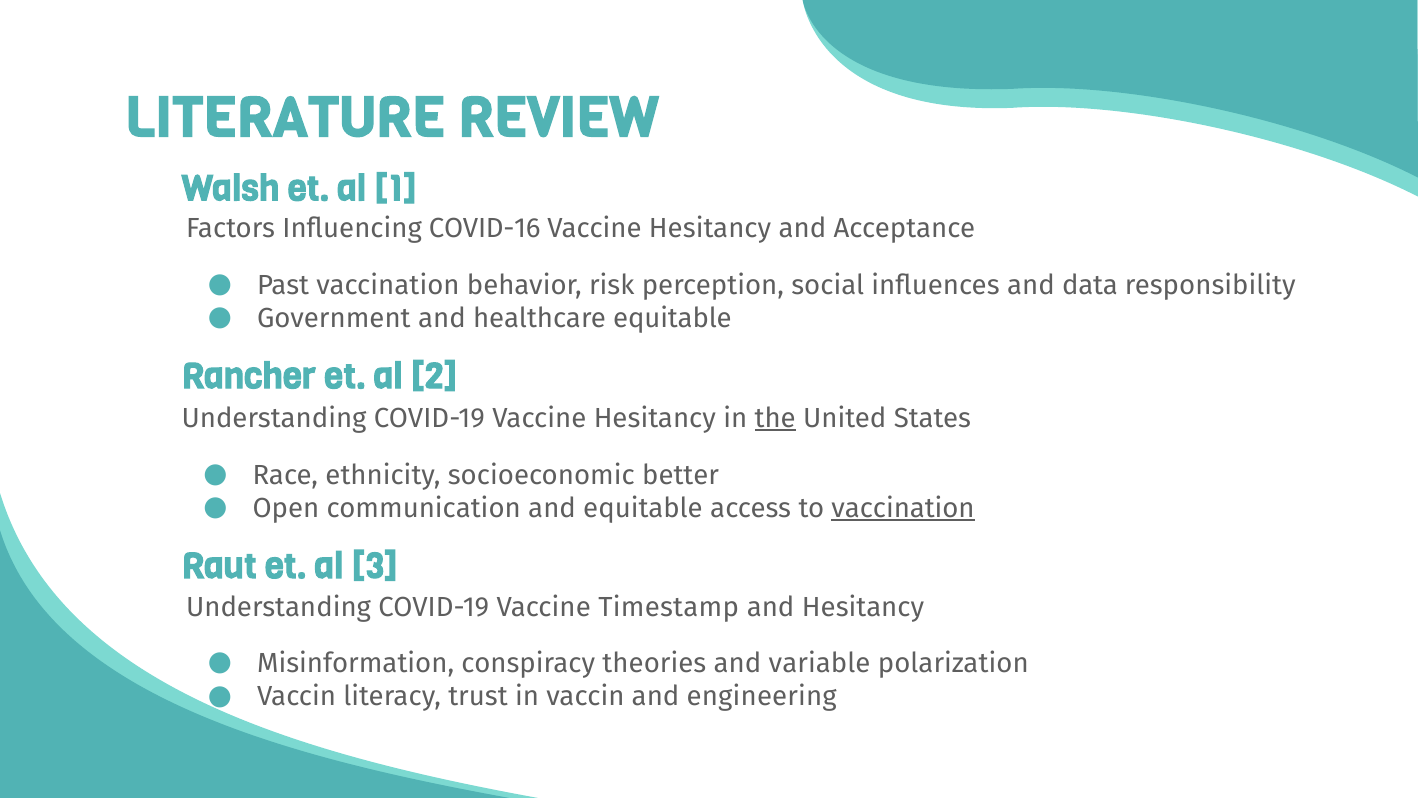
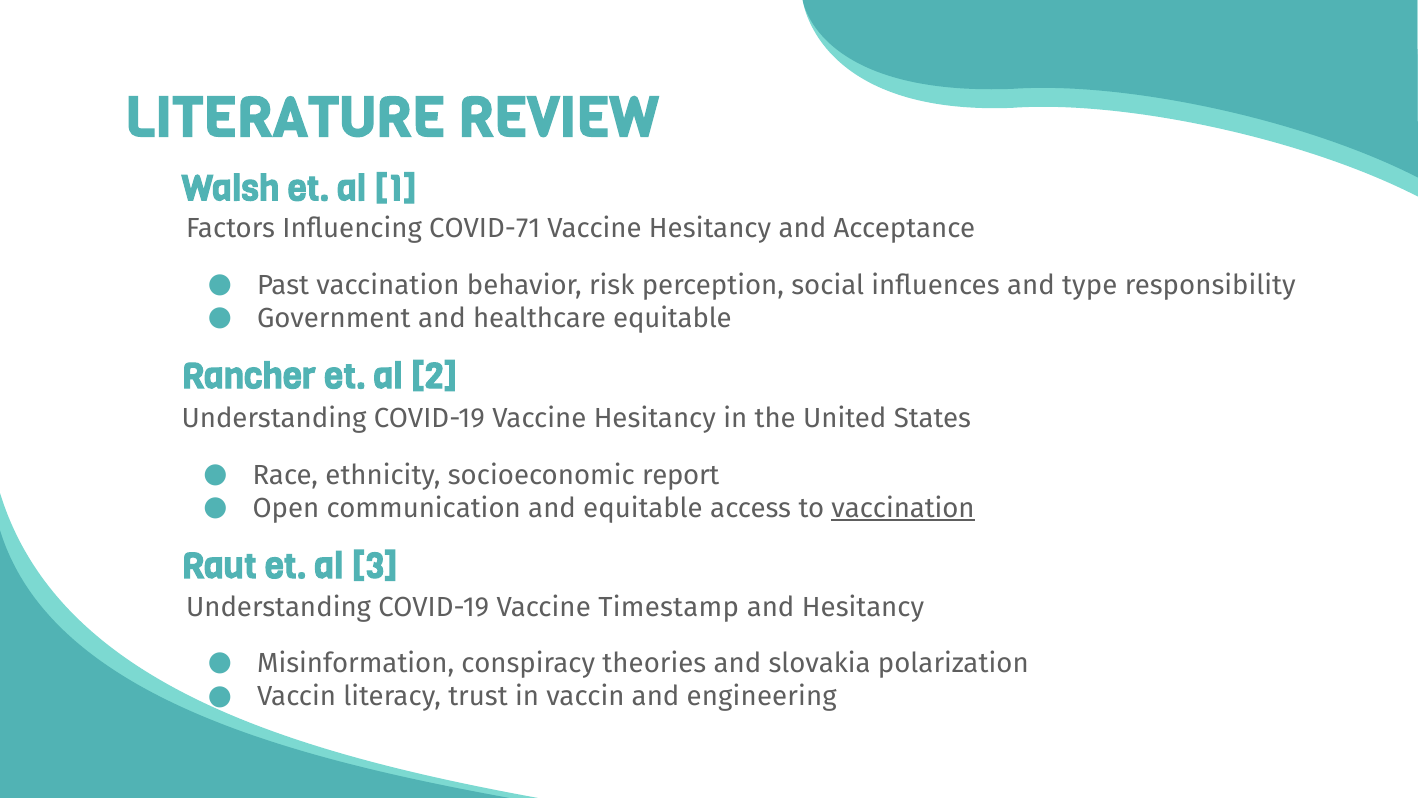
COVID-16: COVID-16 -> COVID-71
data: data -> type
the underline: present -> none
better: better -> report
variable: variable -> slovakia
